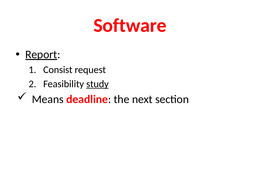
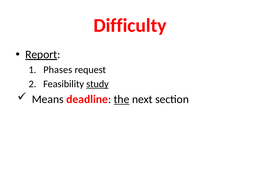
Software: Software -> Difficulty
Consist: Consist -> Phases
the underline: none -> present
